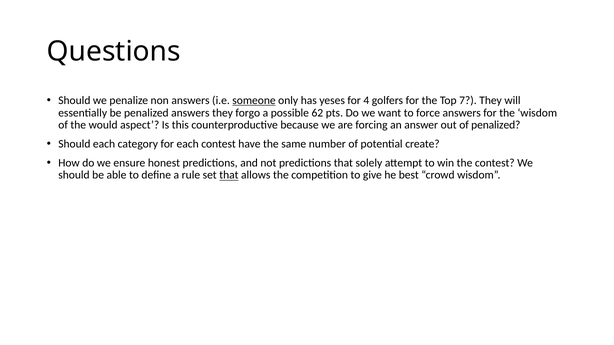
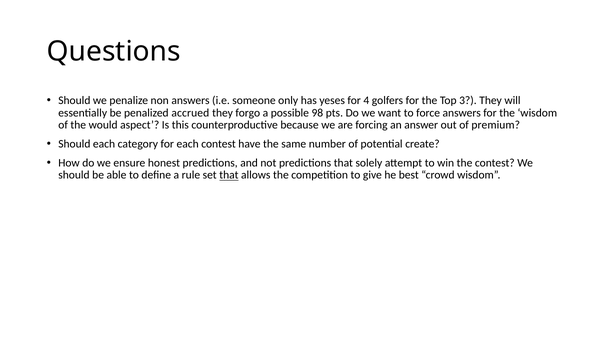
someone underline: present -> none
7: 7 -> 3
penalized answers: answers -> accrued
62: 62 -> 98
of penalized: penalized -> premium
